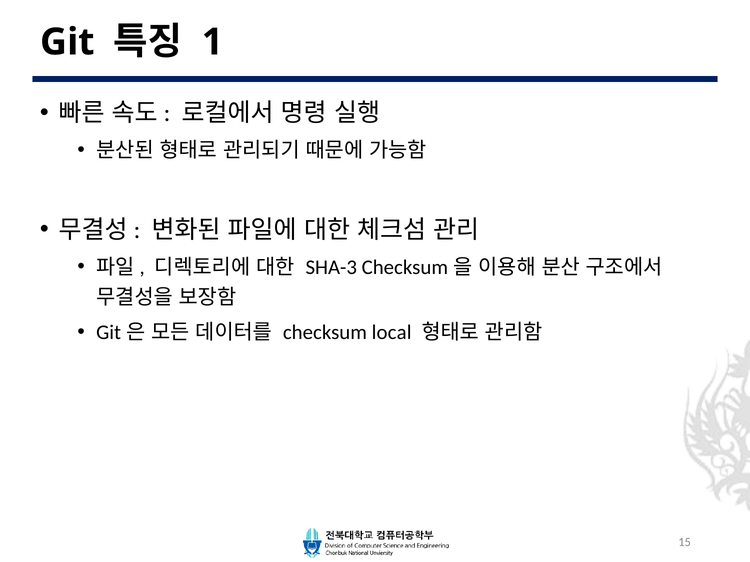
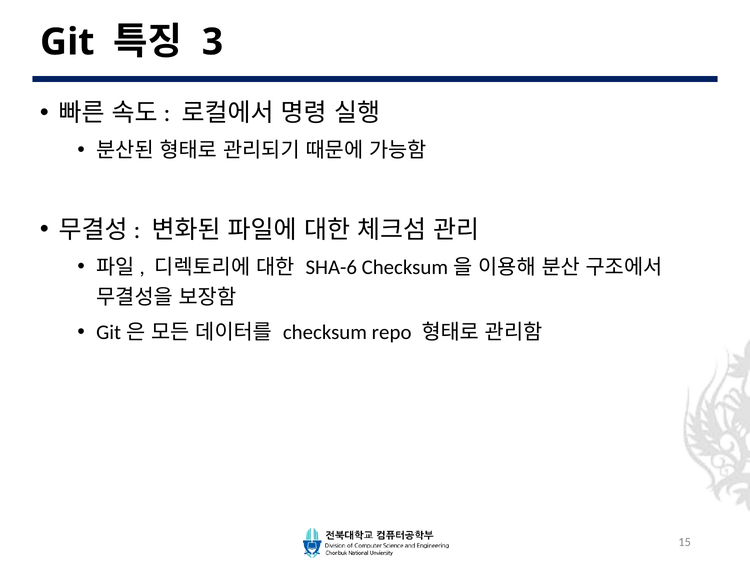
1: 1 -> 3
SHA-3: SHA-3 -> SHA-6
local: local -> repo
